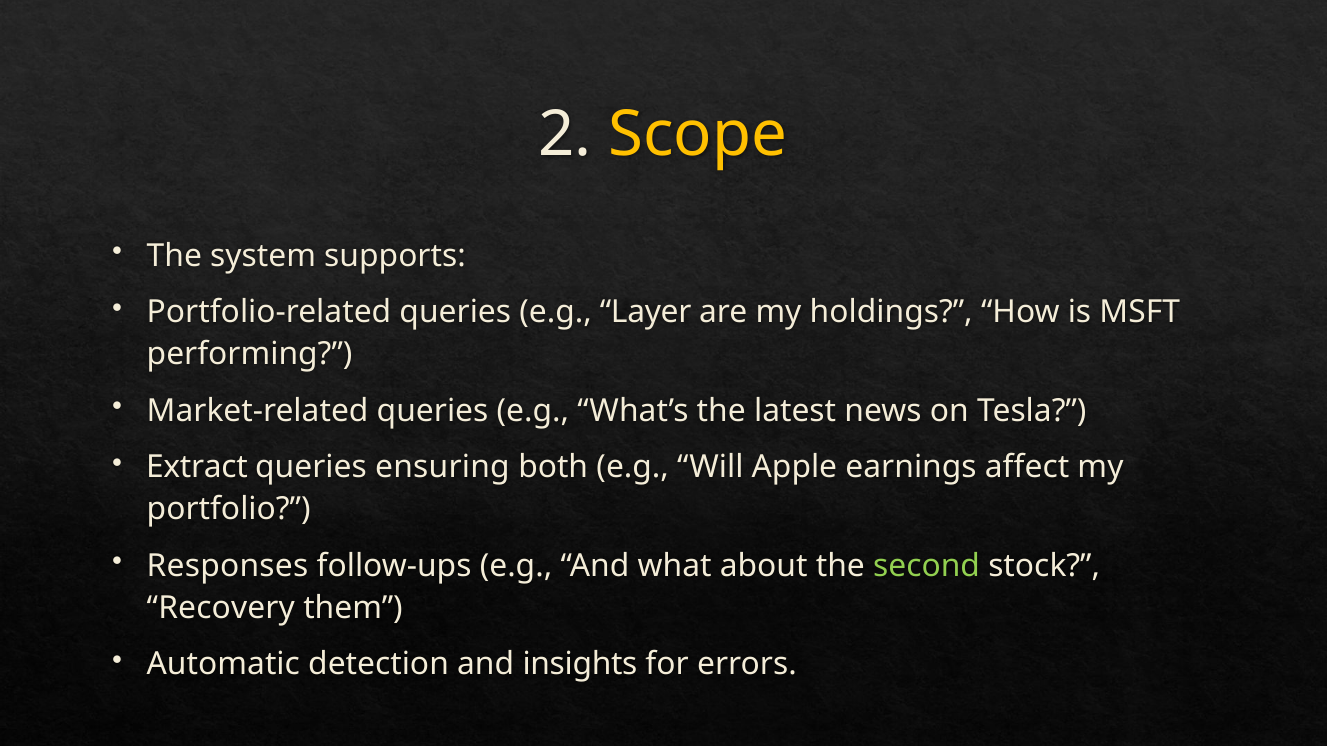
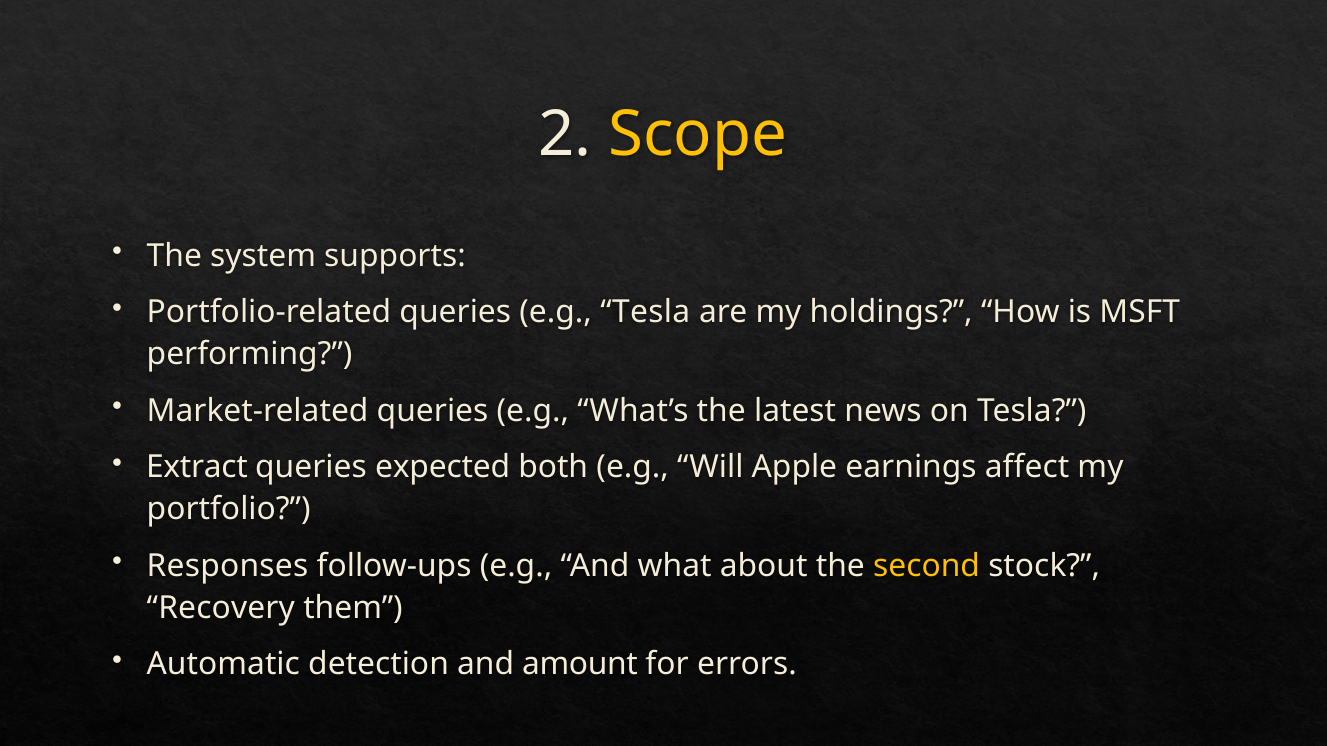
e.g Layer: Layer -> Tesla
ensuring: ensuring -> expected
second colour: light green -> yellow
insights: insights -> amount
